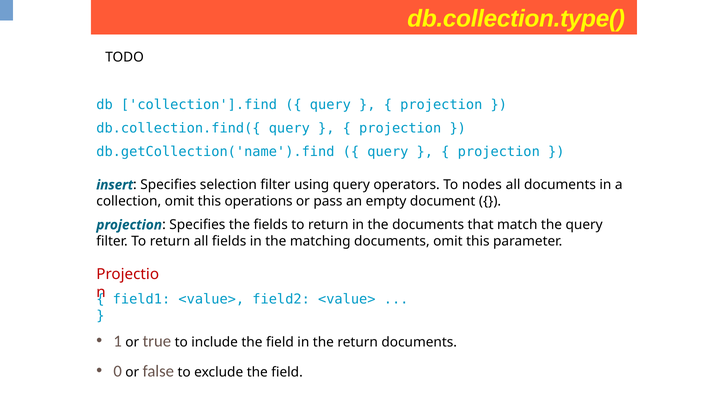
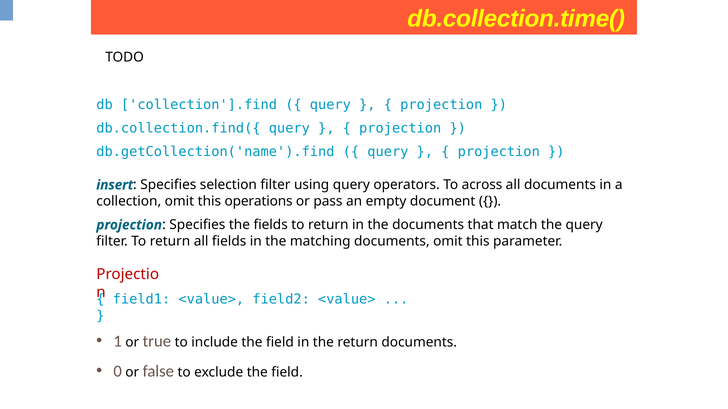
db.collection.type(: db.collection.type( -> db.collection.time(
nodes: nodes -> across
